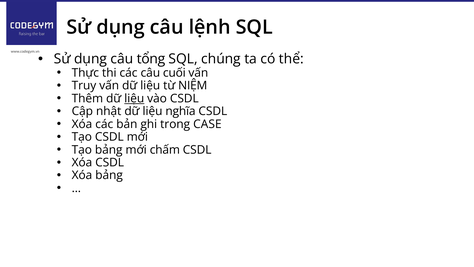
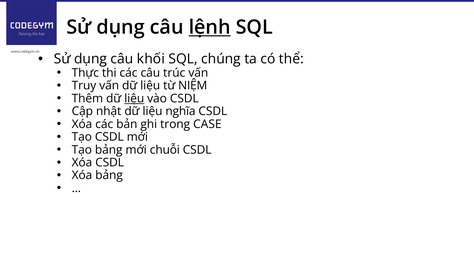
lệnh underline: none -> present
tổng: tổng -> khối
cuối: cuối -> trúc
chấm: chấm -> chuỗi
